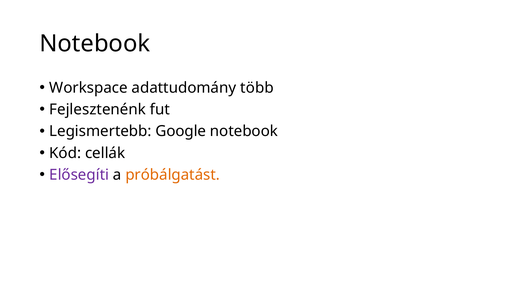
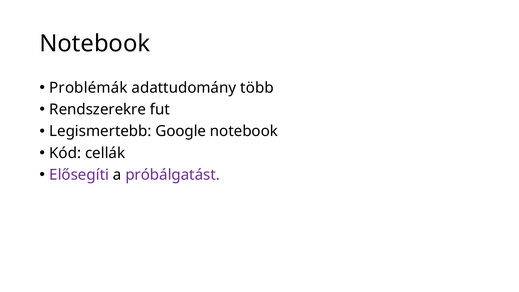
Workspace: Workspace -> Problémák
Fejlesztenénk: Fejlesztenénk -> Rendszerekre
próbálgatást colour: orange -> purple
